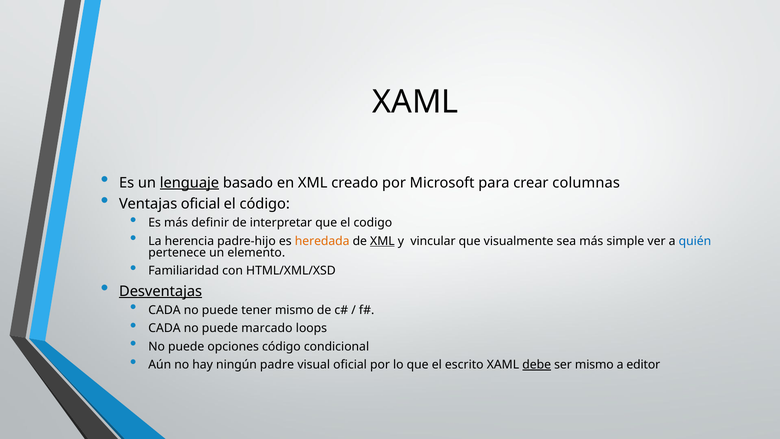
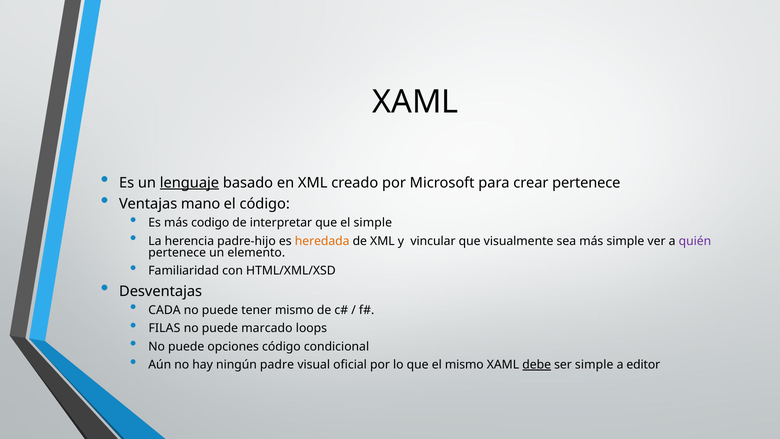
crear columnas: columnas -> pertenece
Ventajas oficial: oficial -> mano
definir: definir -> codigo
el codigo: codigo -> simple
XML at (382, 241) underline: present -> none
quién colour: blue -> purple
Desventajas underline: present -> none
CADA at (164, 328): CADA -> FILAS
el escrito: escrito -> mismo
ser mismo: mismo -> simple
